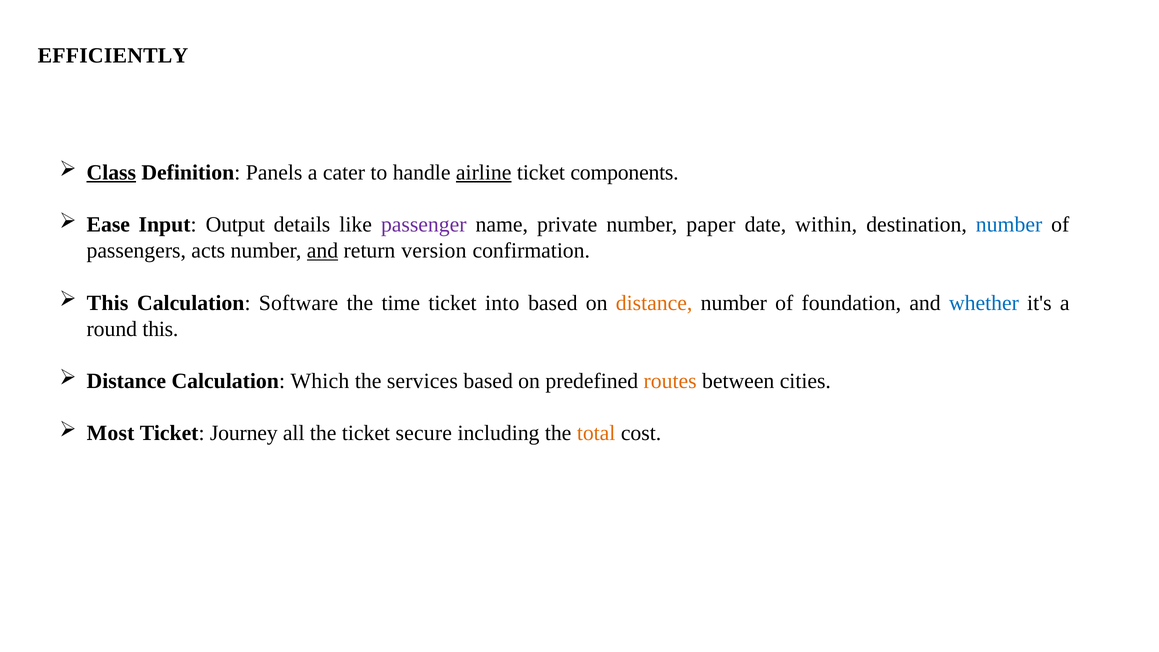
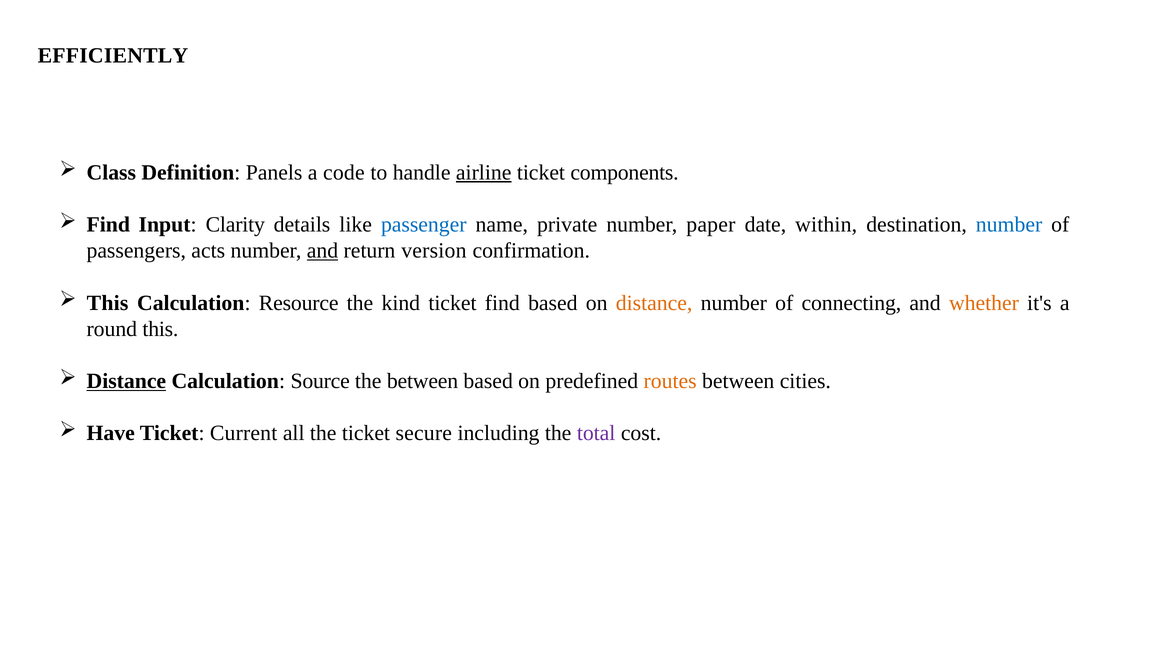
Class underline: present -> none
cater: cater -> code
Ease at (108, 225): Ease -> Find
Output: Output -> Clarity
passenger colour: purple -> blue
Software: Software -> Resource
time: time -> kind
ticket into: into -> find
foundation: foundation -> connecting
whether colour: blue -> orange
Distance at (126, 381) underline: none -> present
Which: Which -> Source
the services: services -> between
Most: Most -> Have
Journey: Journey -> Current
total colour: orange -> purple
